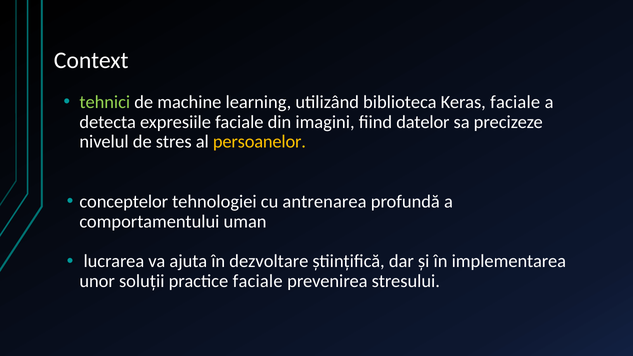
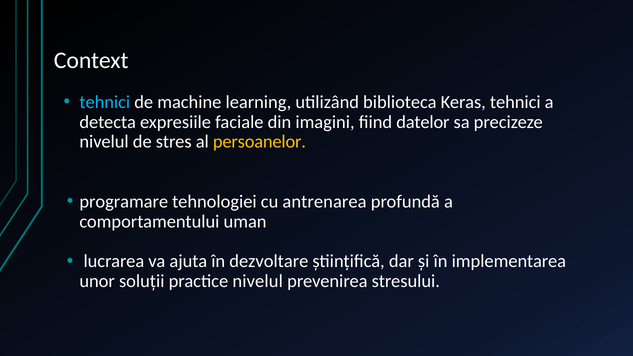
tehnici at (105, 102) colour: light green -> light blue
Keras faciale: faciale -> tehnici
conceptelor: conceptelor -> programare
practice faciale: faciale -> nivelul
